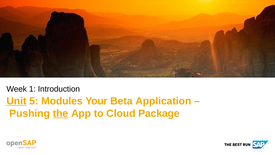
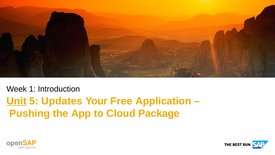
Modules: Modules -> Updates
Beta: Beta -> Free
the underline: present -> none
